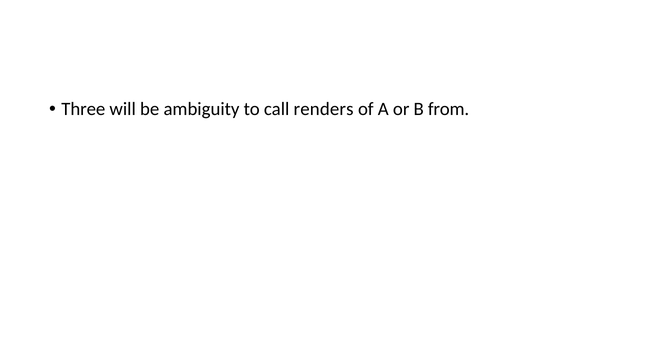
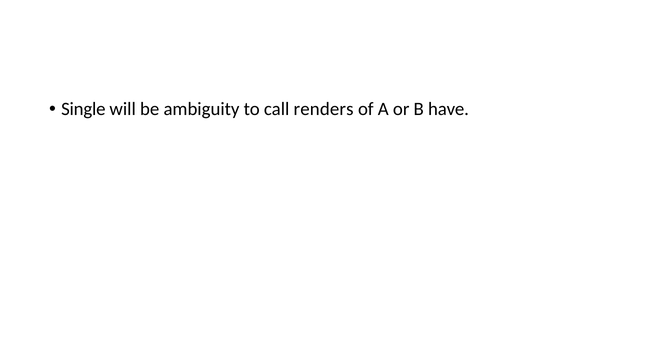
Three: Three -> Single
from: from -> have
